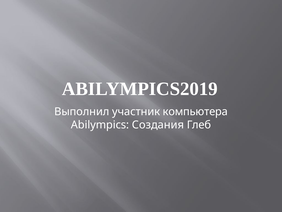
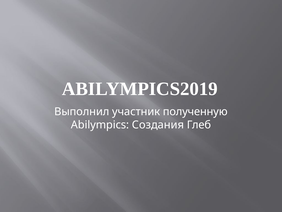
компьютера: компьютера -> полученную
